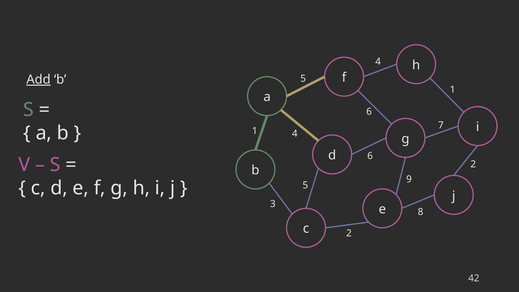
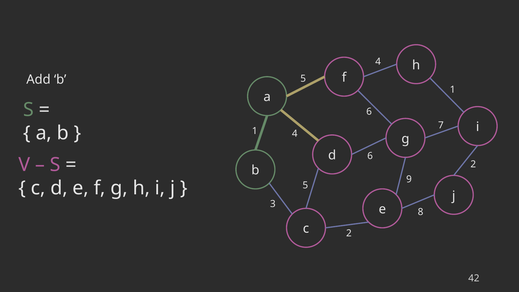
Add underline: present -> none
